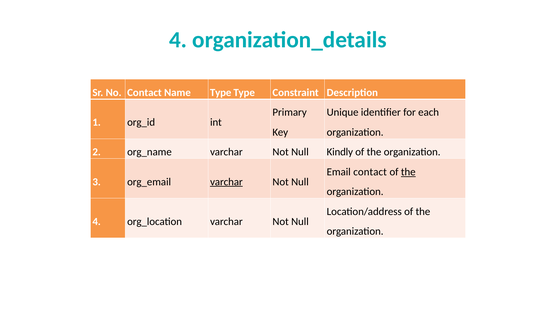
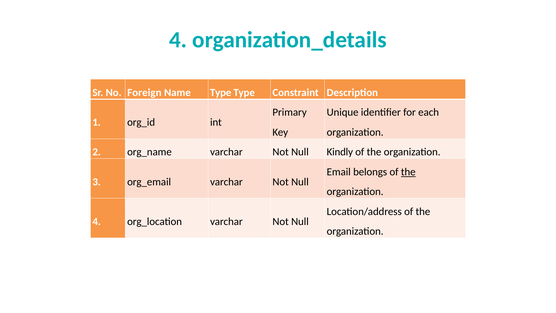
No Contact: Contact -> Foreign
Email contact: contact -> belongs
varchar at (226, 182) underline: present -> none
